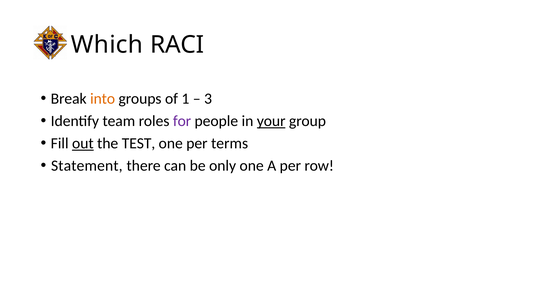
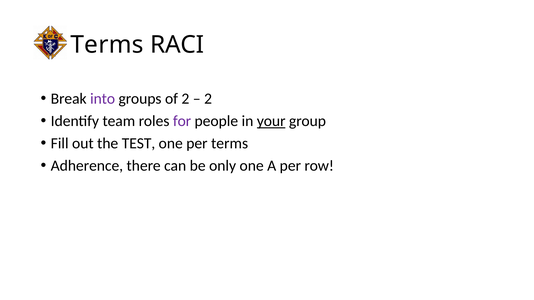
Which at (107, 45): Which -> Terms
into colour: orange -> purple
of 1: 1 -> 2
3 at (208, 99): 3 -> 2
out underline: present -> none
Statement: Statement -> Adherence
